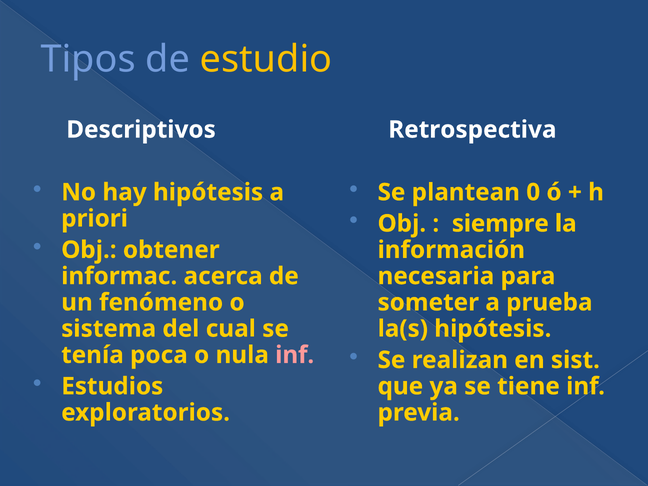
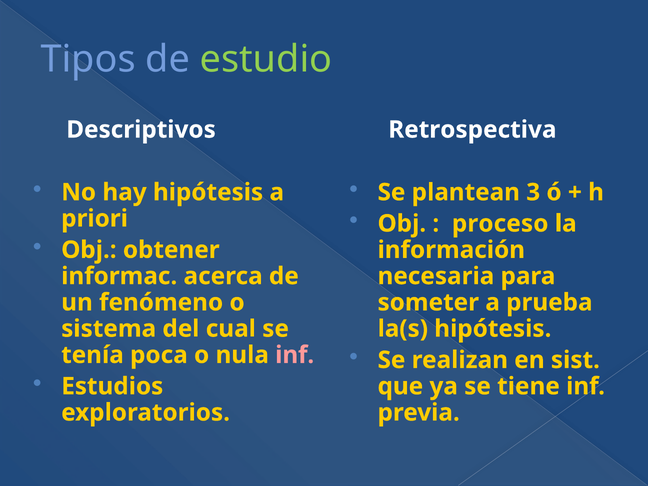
estudio colour: yellow -> light green
0: 0 -> 3
siempre: siempre -> proceso
